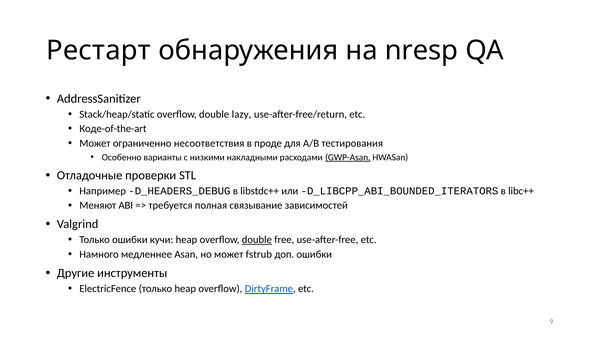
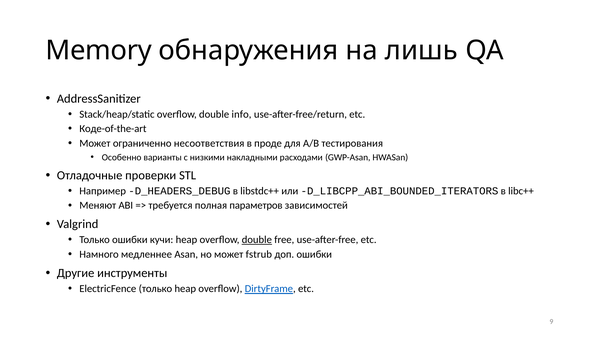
Рестарт: Рестарт -> Memory
nresp: nresp -> лишь
lazy: lazy -> info
GWP-Asan underline: present -> none
связывание: связывание -> параметров
